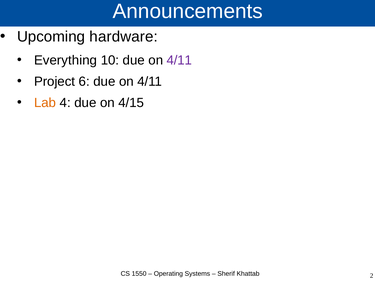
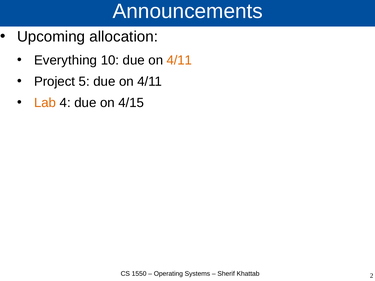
hardware: hardware -> allocation
4/11 at (179, 60) colour: purple -> orange
6: 6 -> 5
